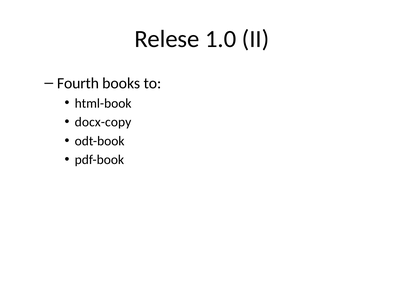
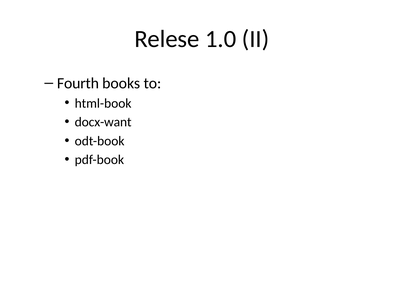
docx-copy: docx-copy -> docx-want
